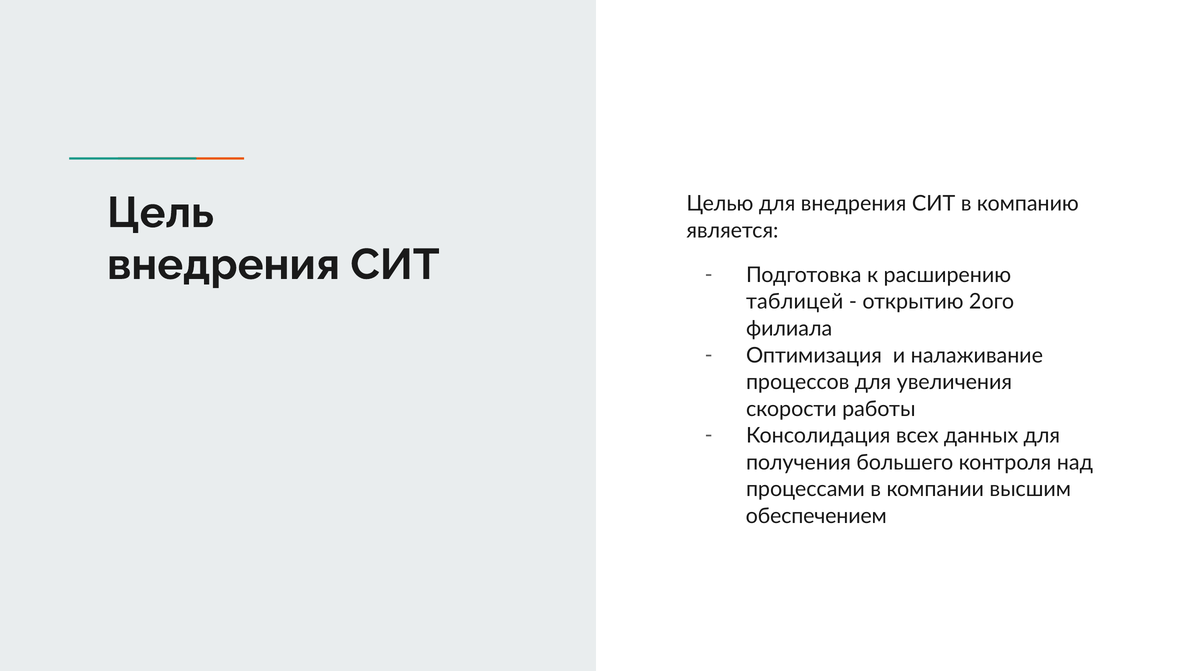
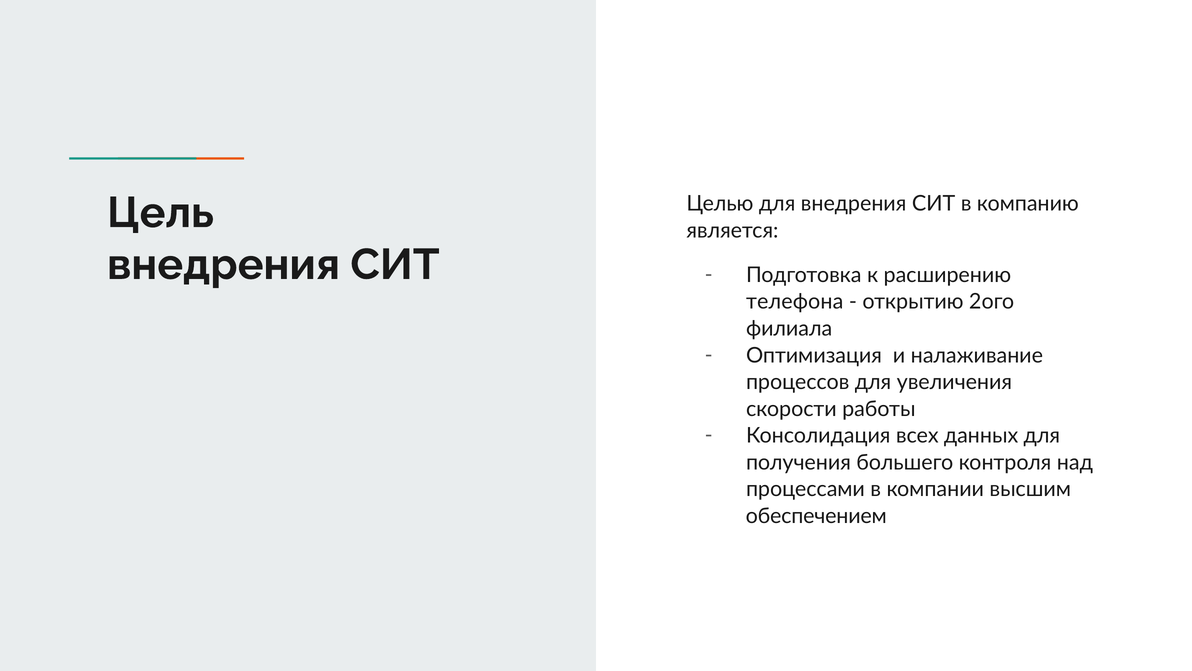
таблицей: таблицей -> телефона
